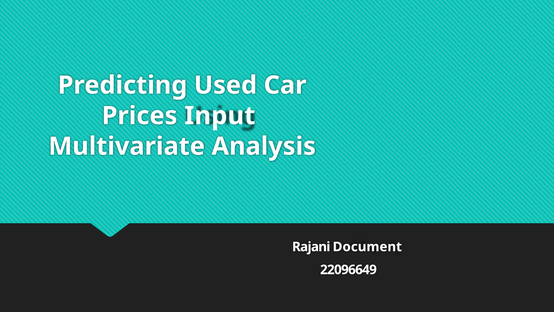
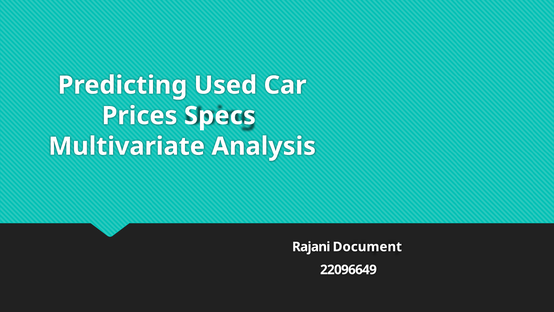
Input: Input -> Specs
